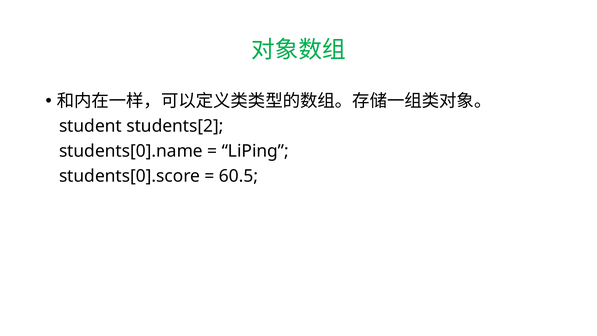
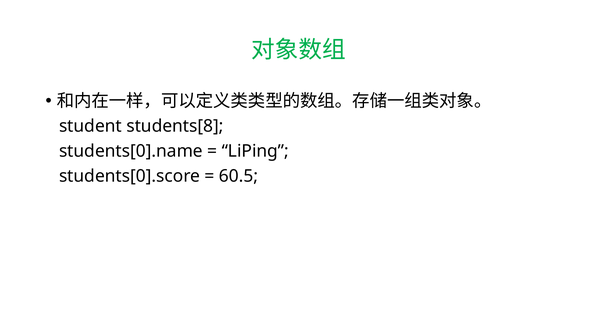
students[2: students[2 -> students[8
